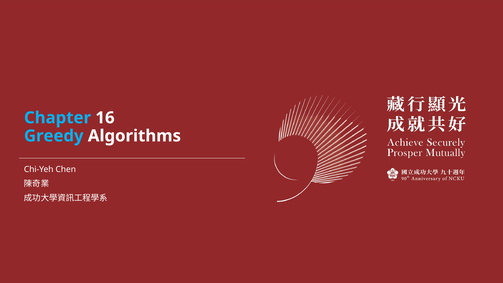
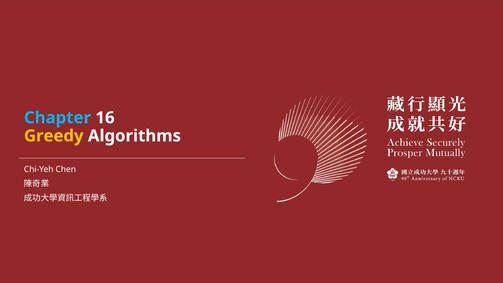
Greedy colour: light blue -> yellow
